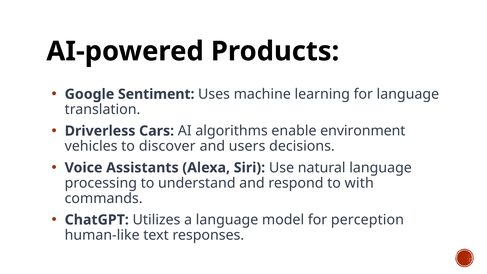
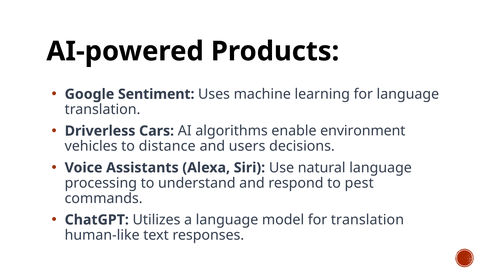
discover: discover -> distance
with: with -> pest
for perception: perception -> translation
